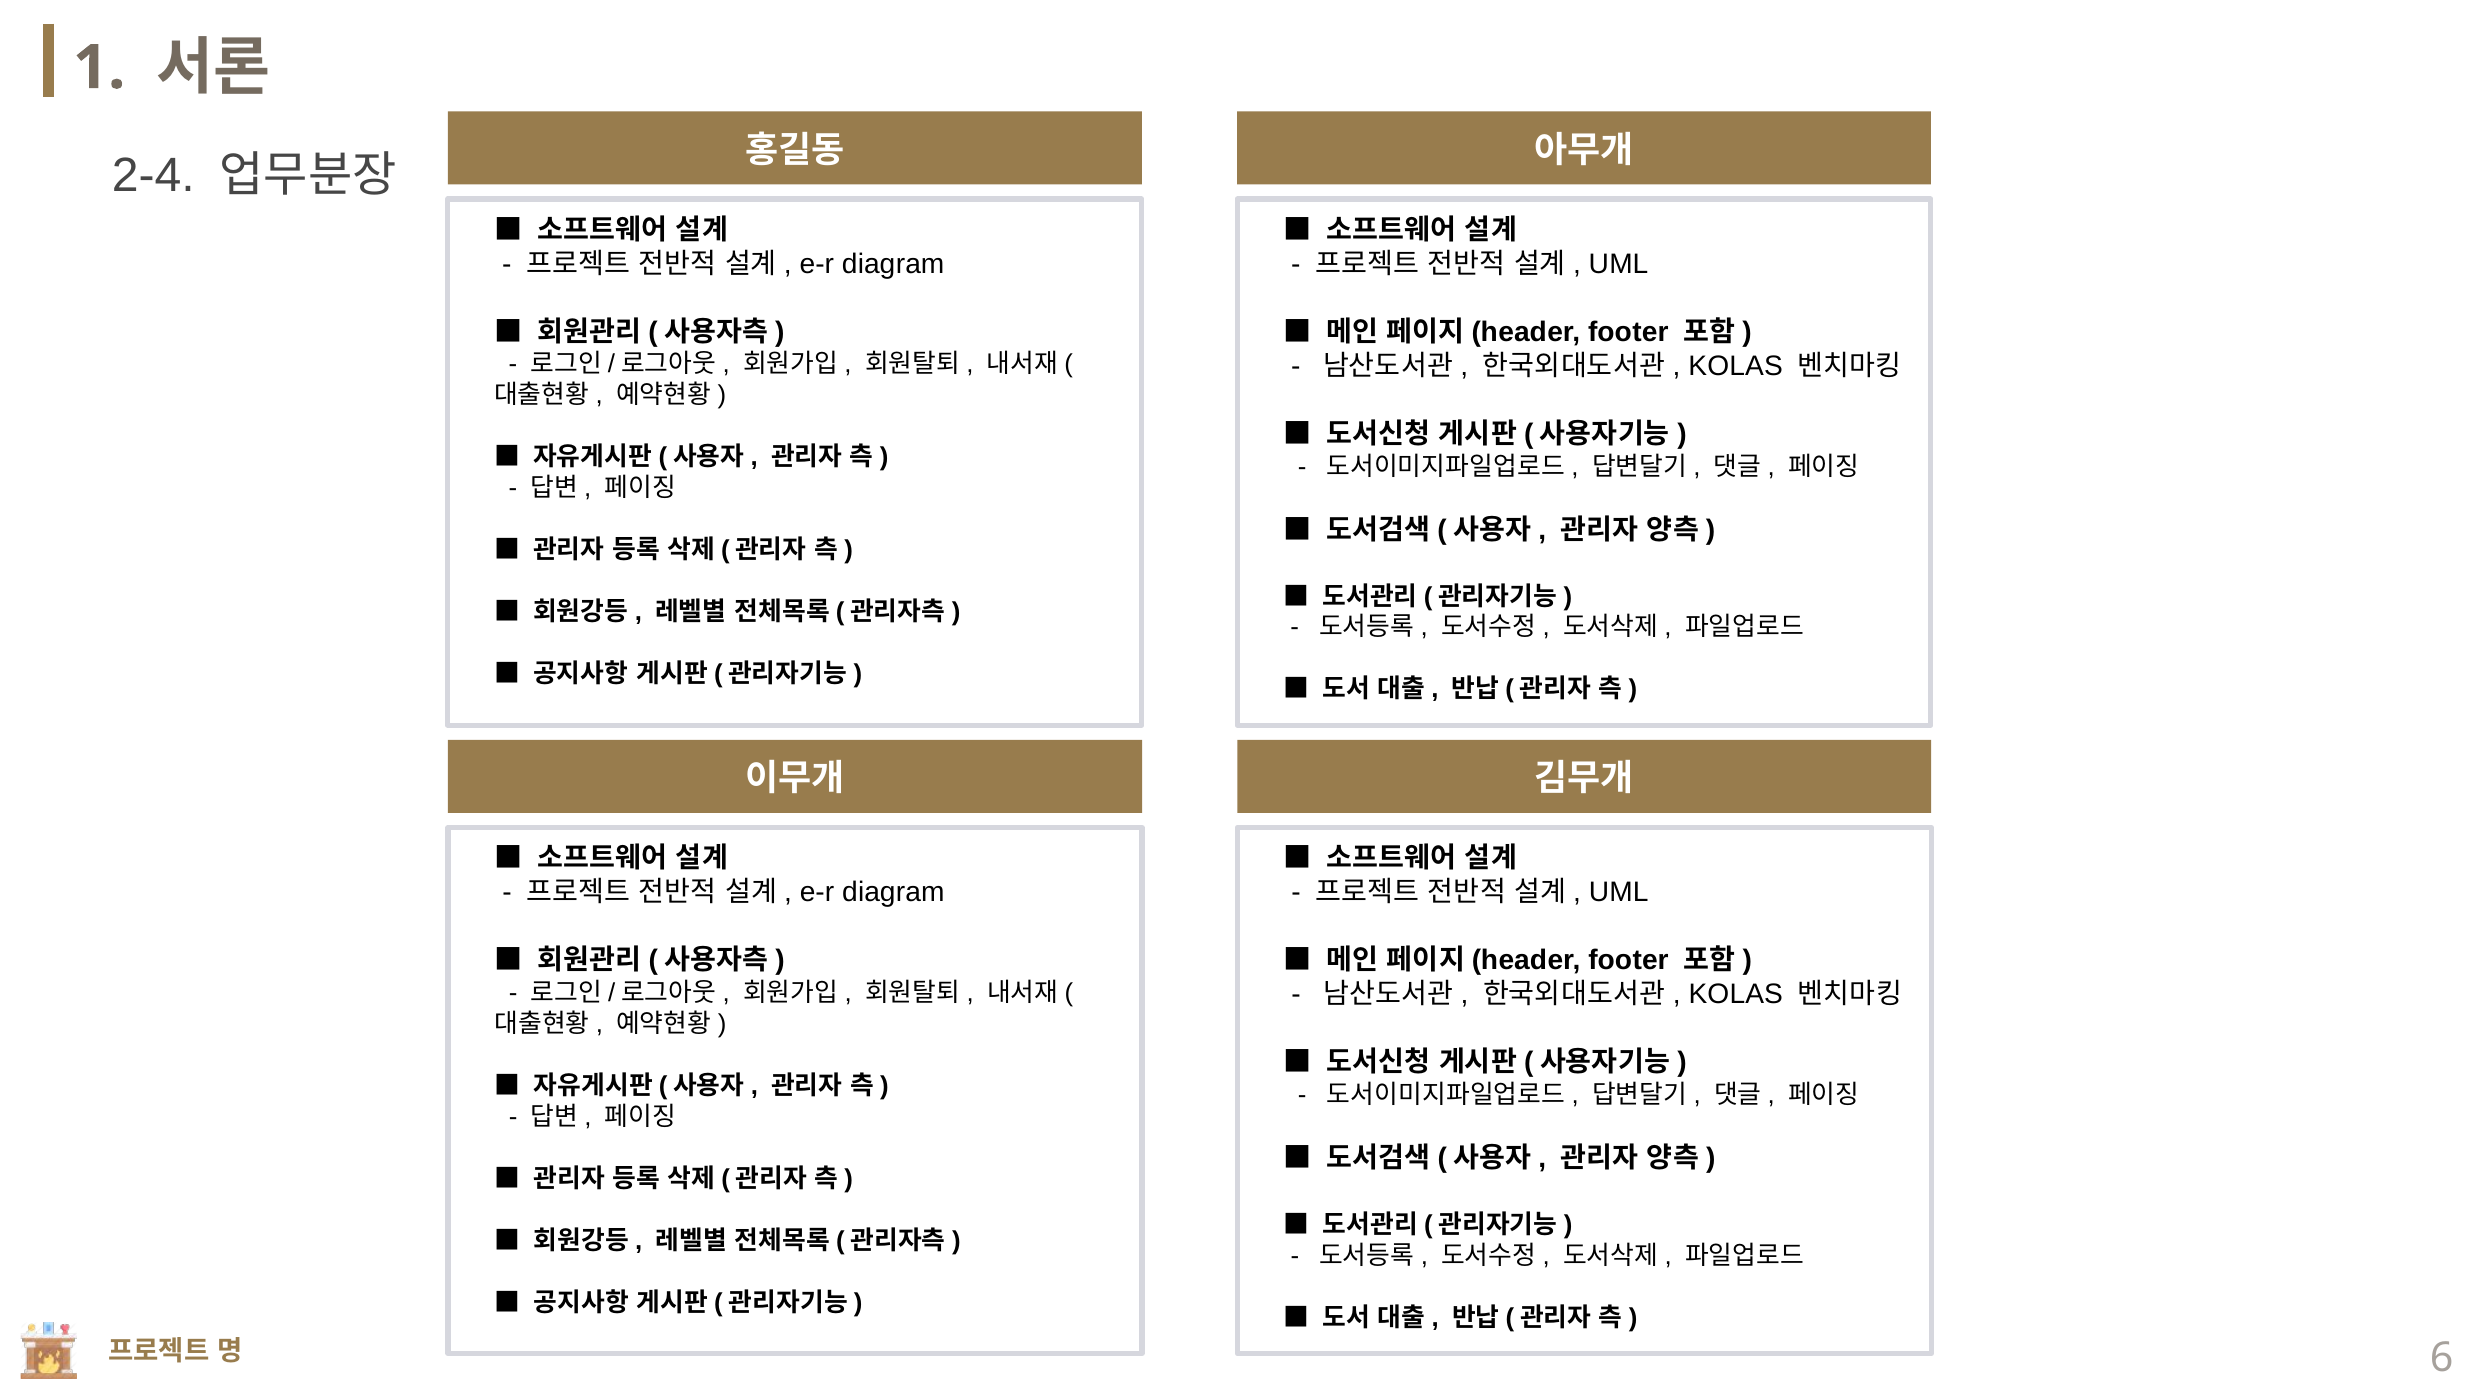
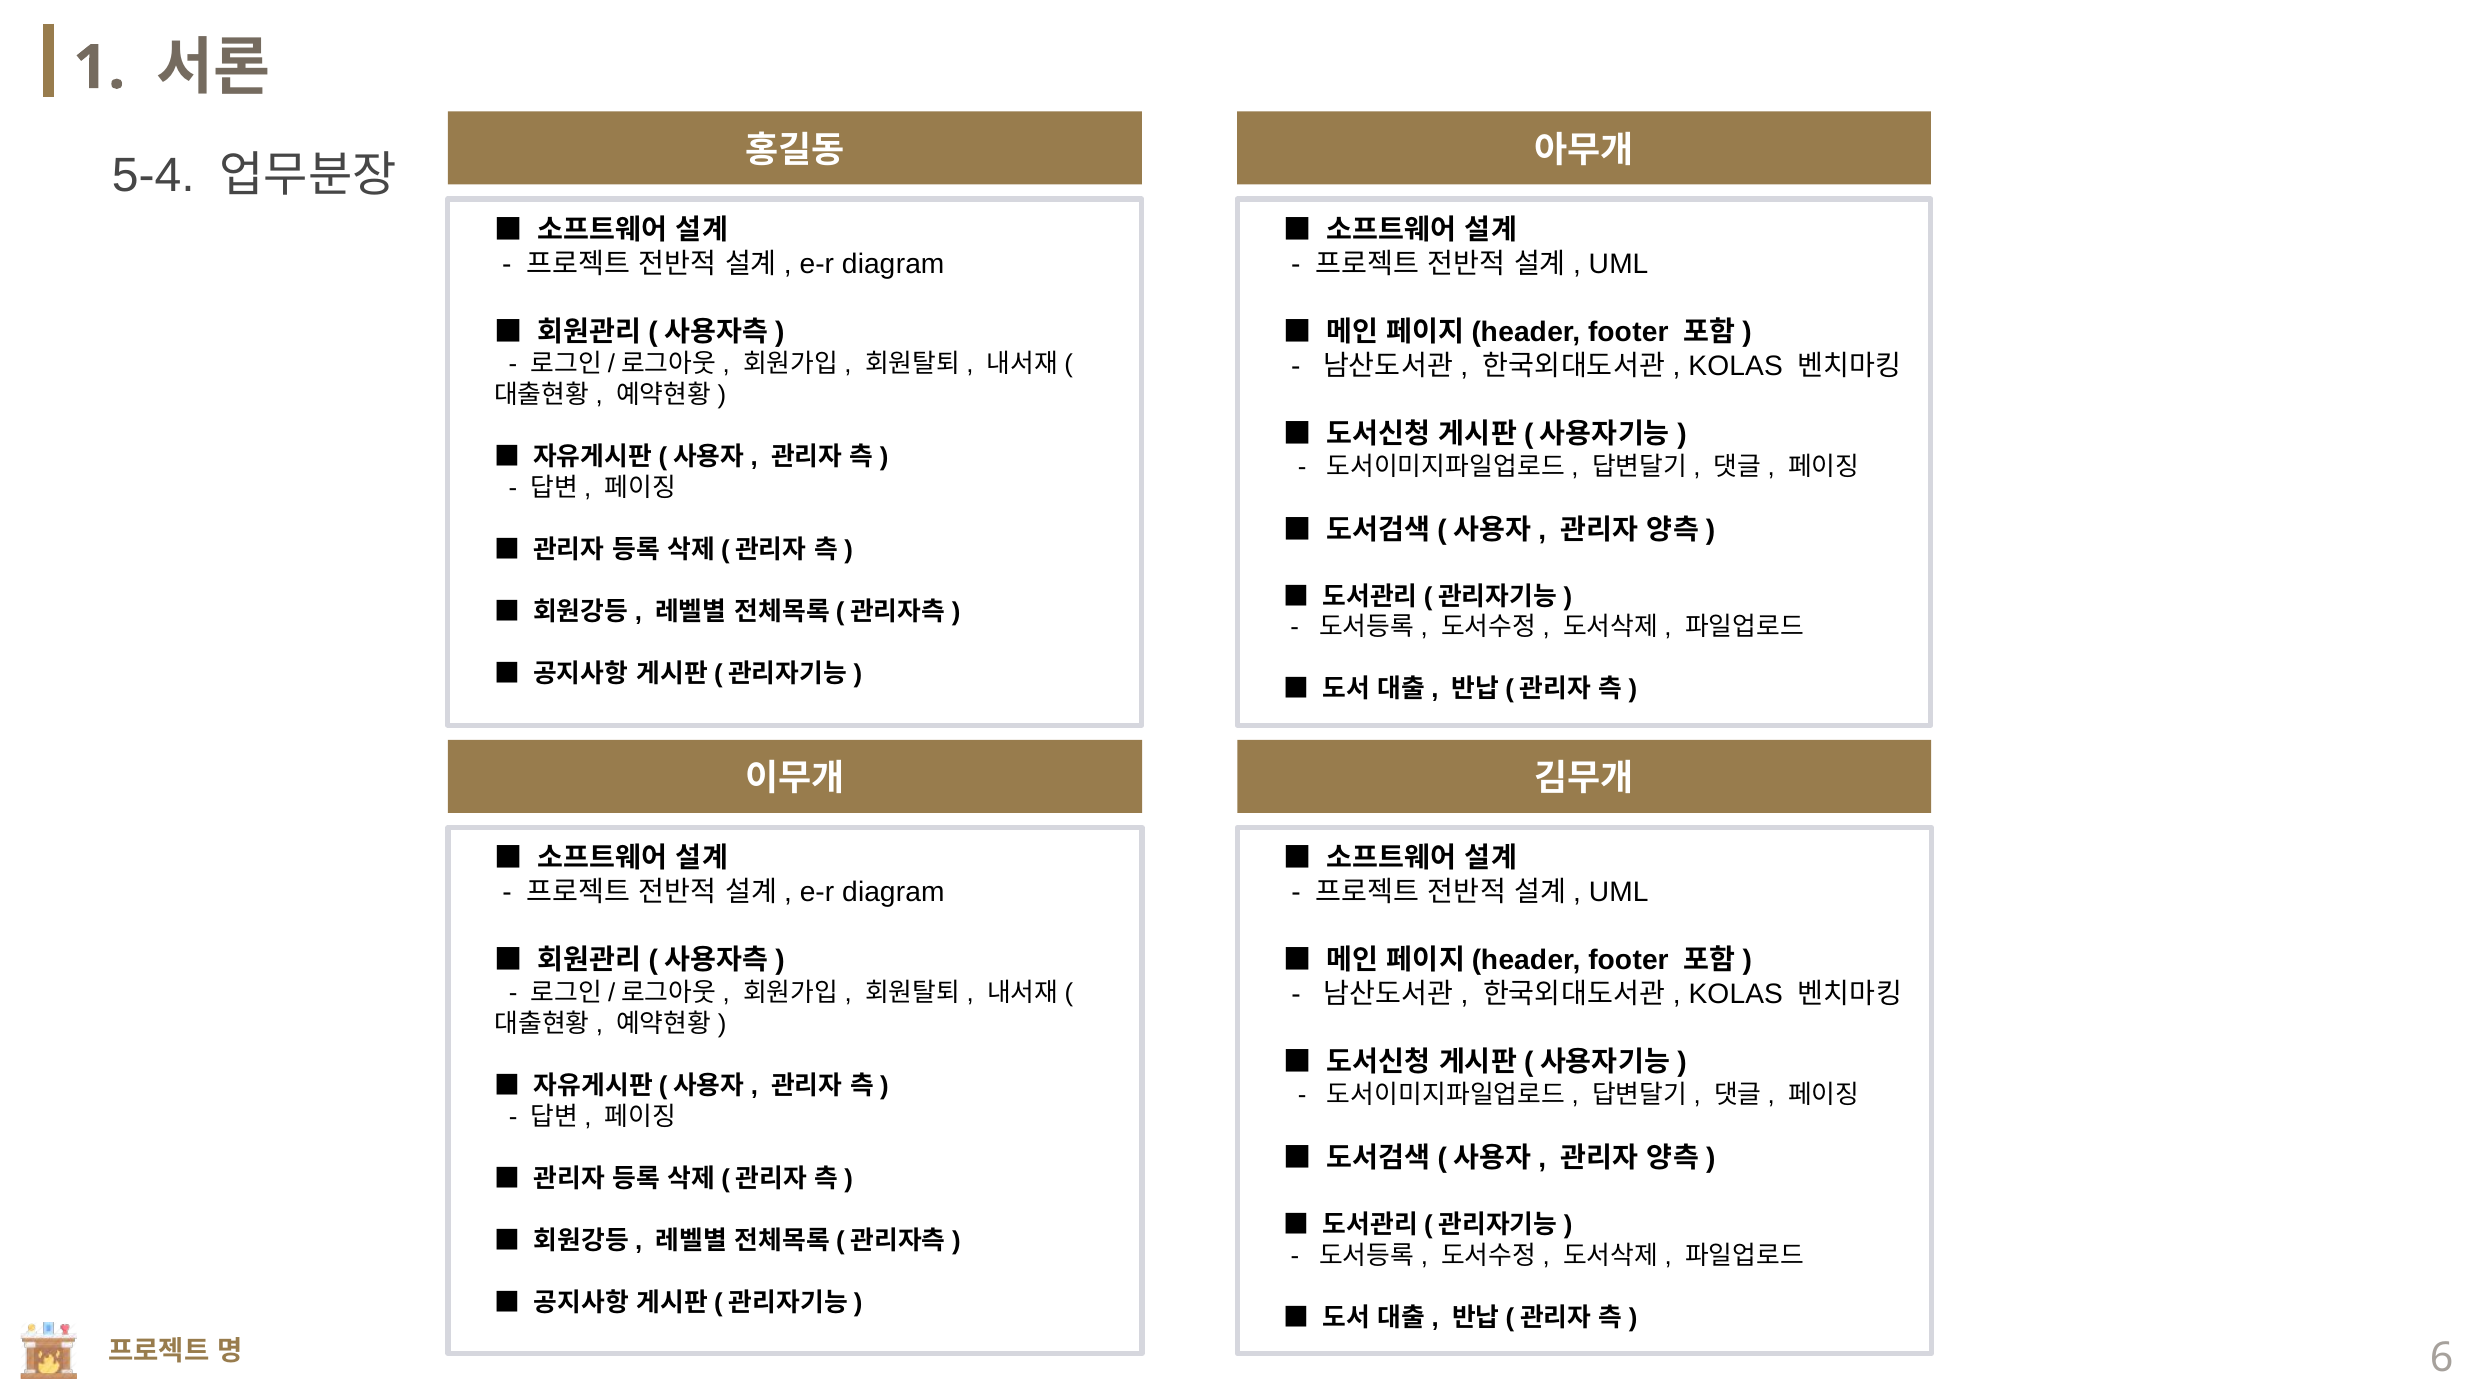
2-4: 2-4 -> 5-4
